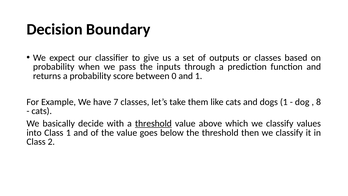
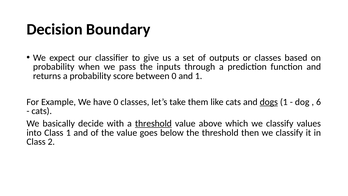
have 7: 7 -> 0
dogs underline: none -> present
8: 8 -> 6
